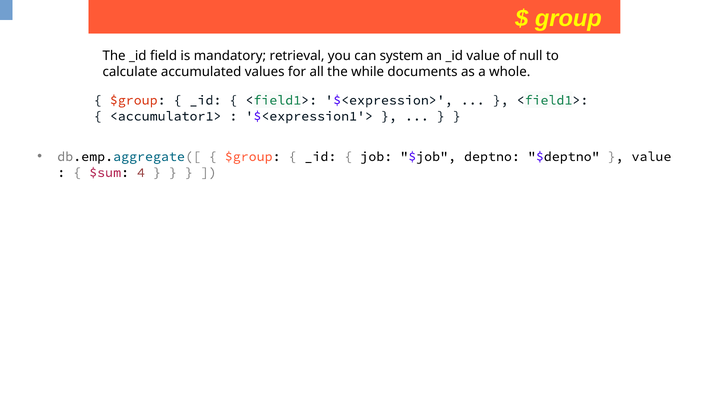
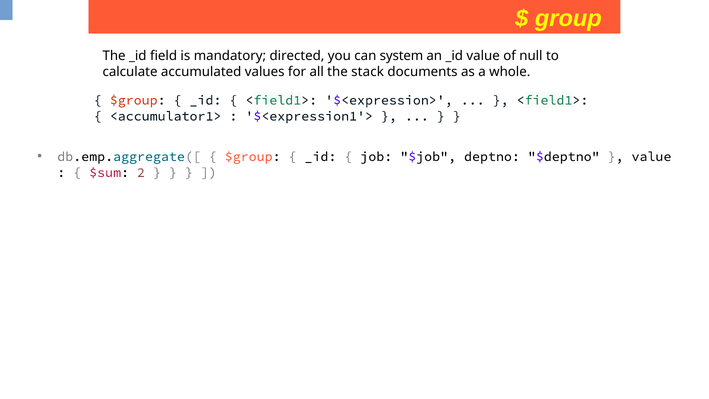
retrieval: retrieval -> directed
while: while -> stack
4: 4 -> 2
